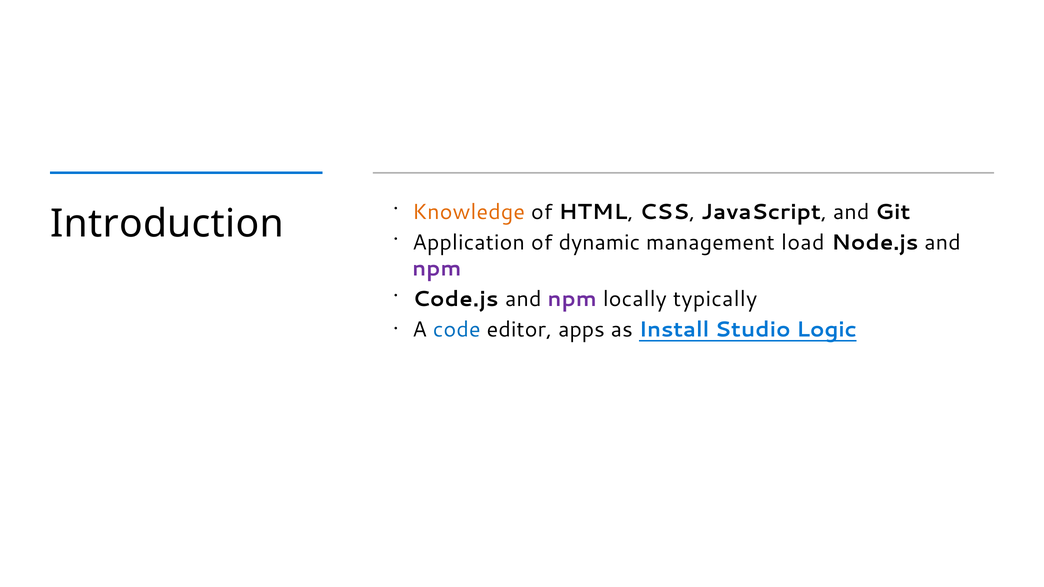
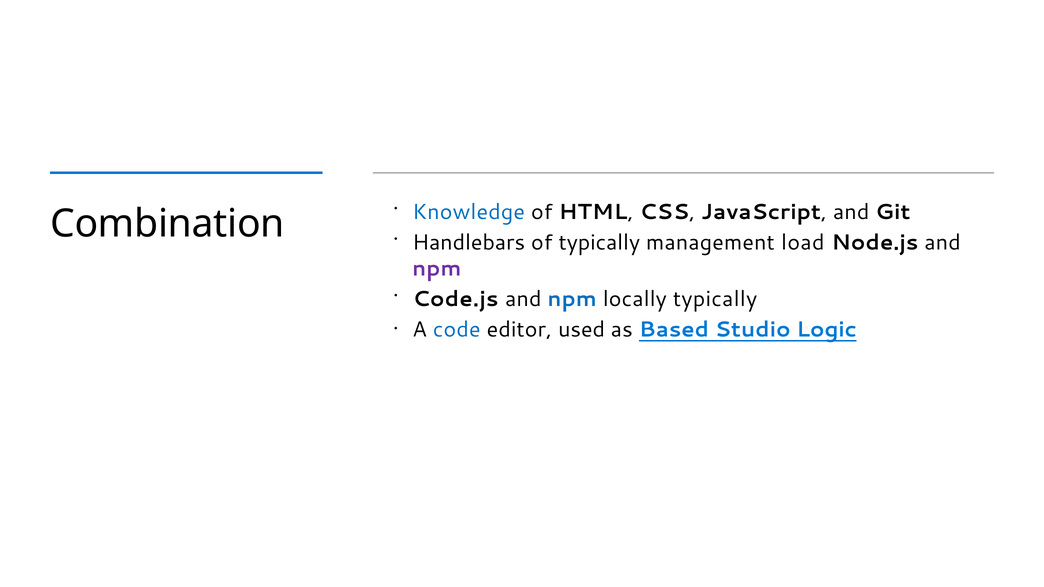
Knowledge colour: orange -> blue
Introduction: Introduction -> Combination
Application: Application -> Handlebars
of dynamic: dynamic -> typically
npm at (572, 299) colour: purple -> blue
apps: apps -> used
Install: Install -> Based
